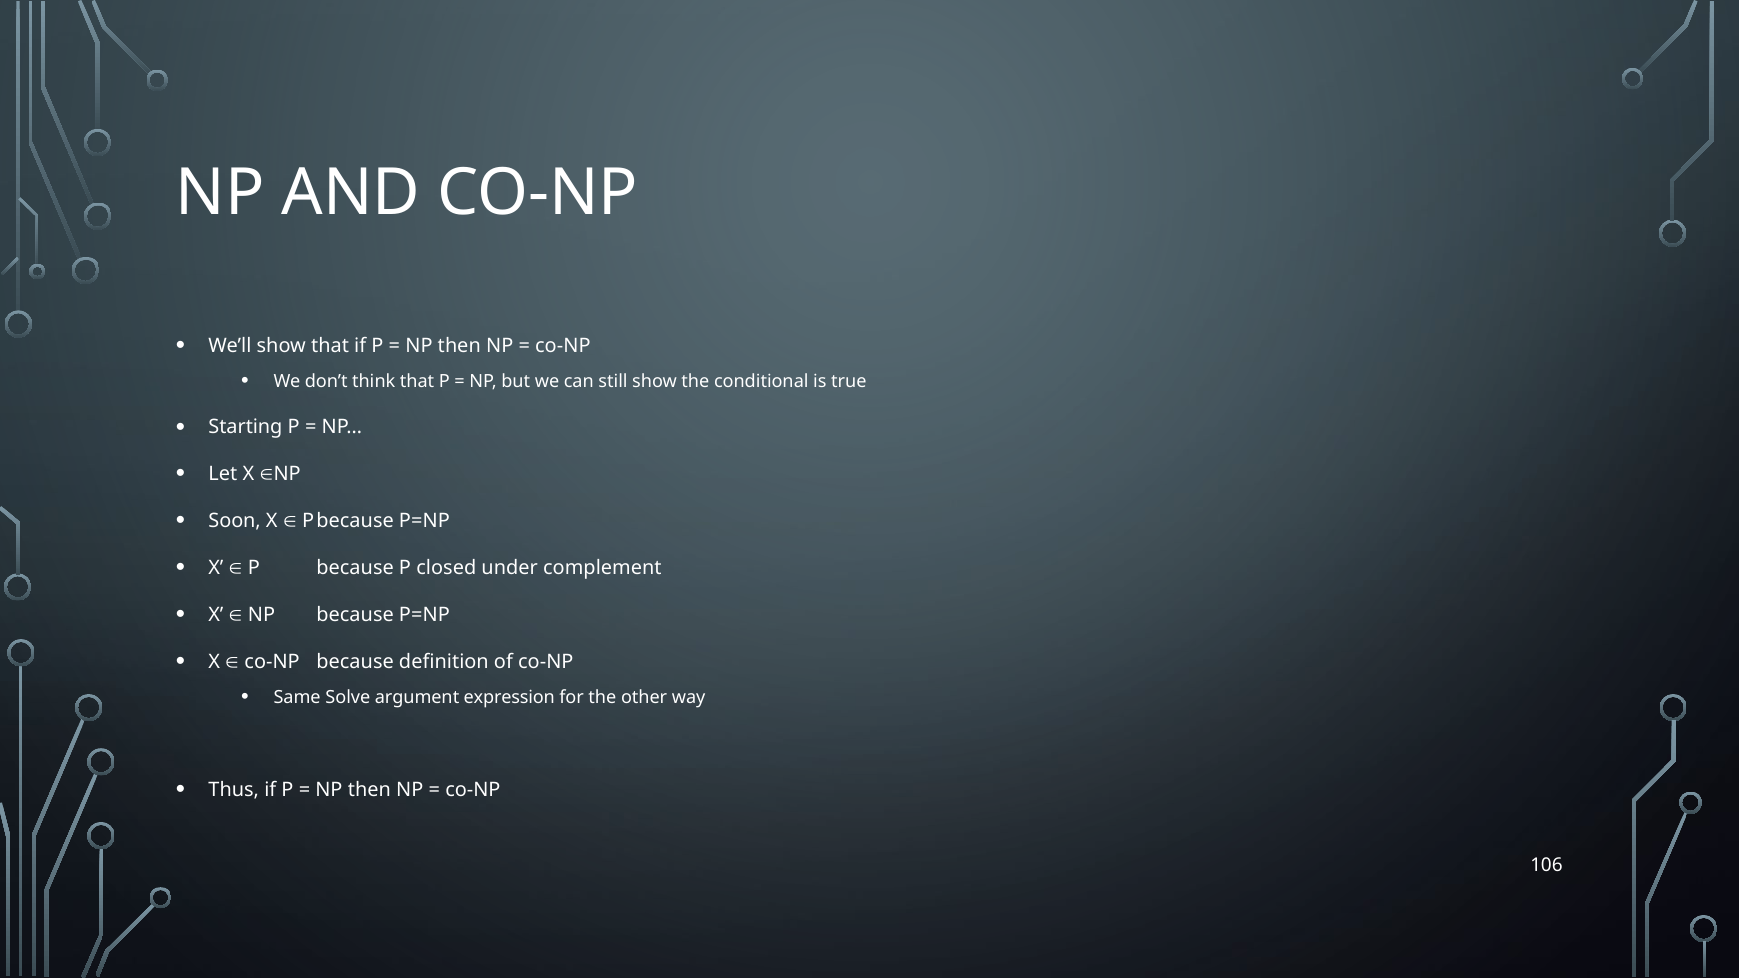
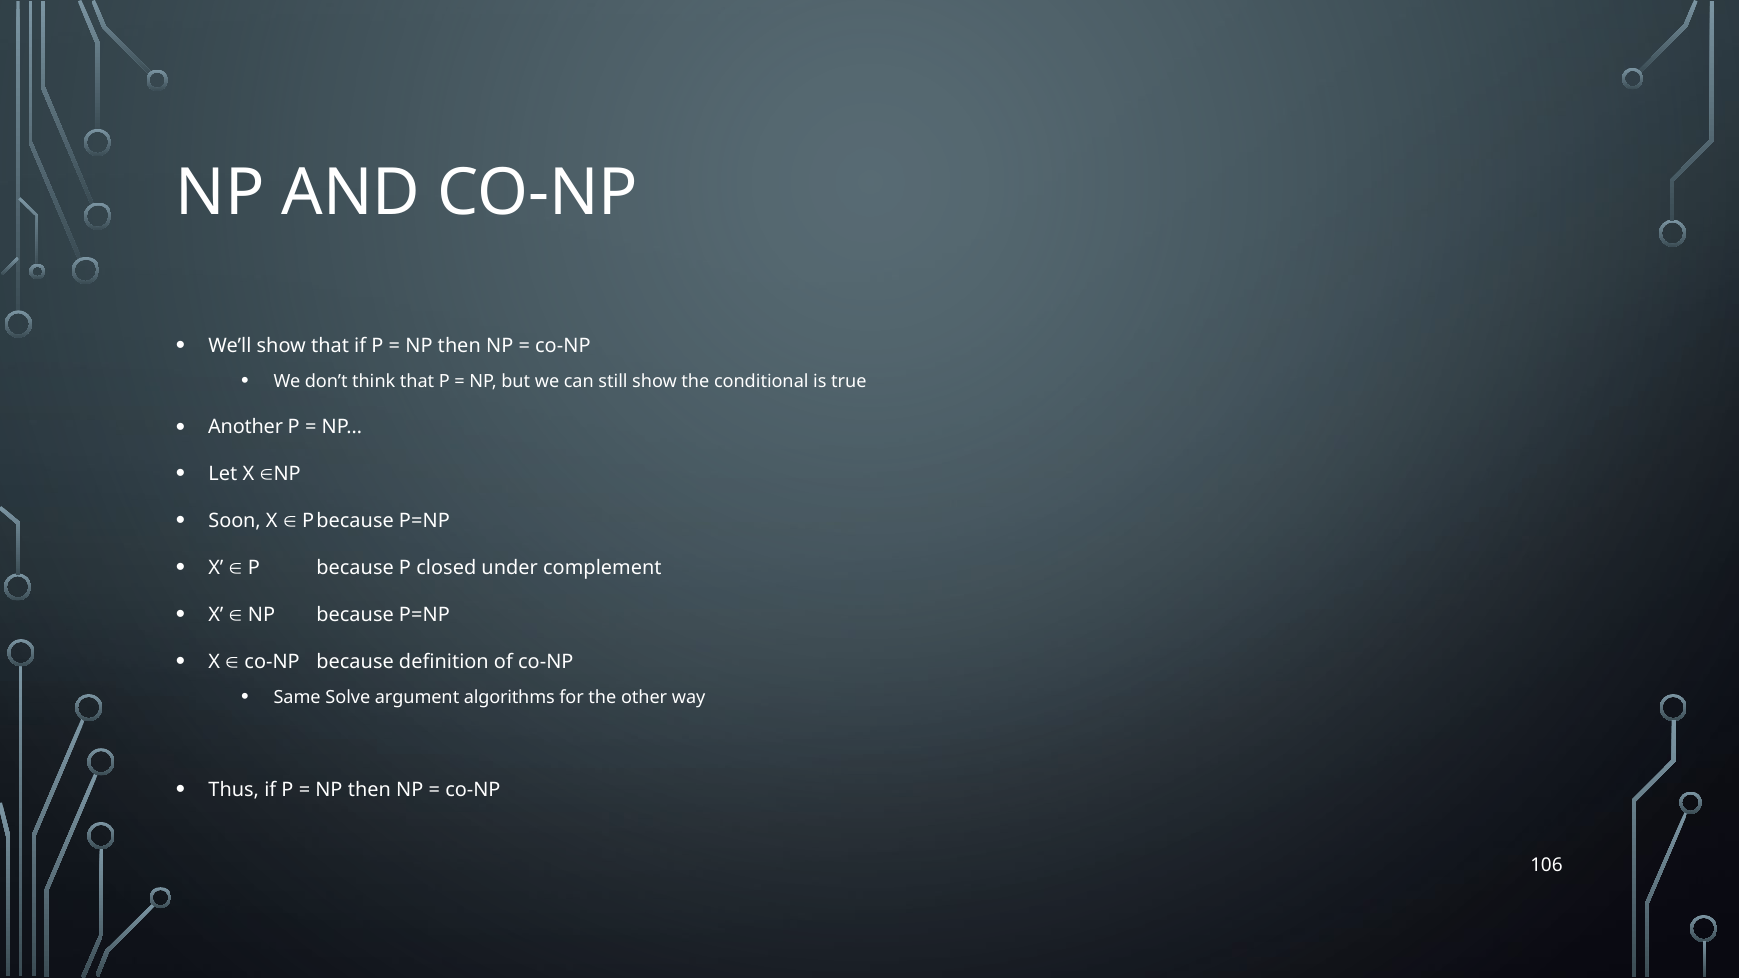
Starting: Starting -> Another
expression: expression -> algorithms
